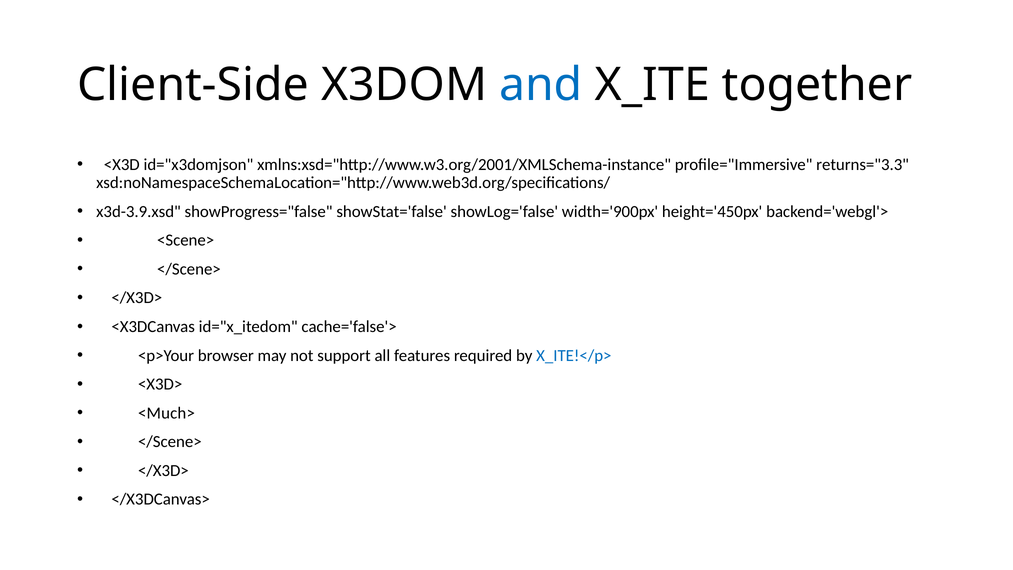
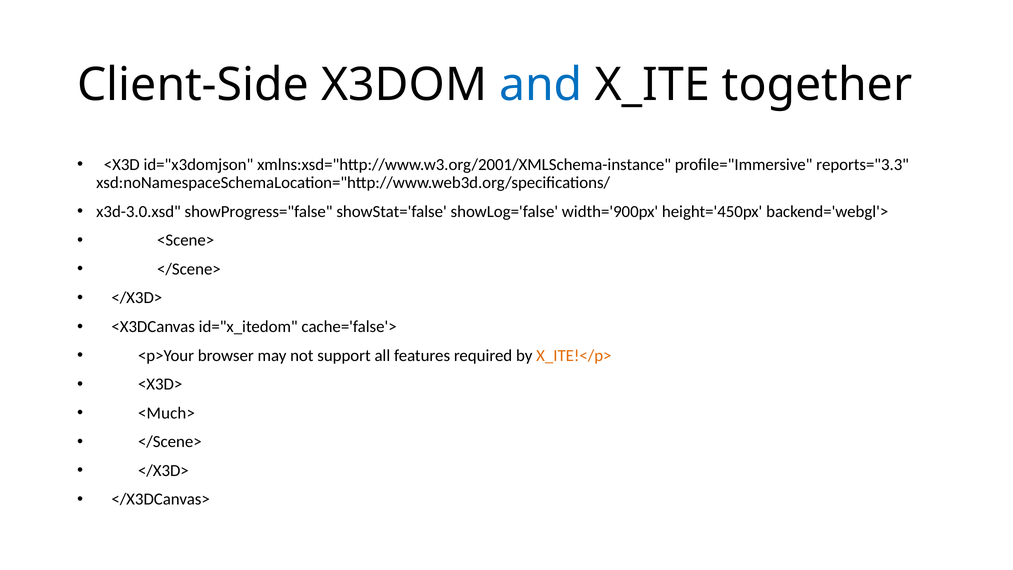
returns="3.3: returns="3.3 -> reports="3.3
x3d-3.9.xsd: x3d-3.9.xsd -> x3d-3.0.xsd
X_ITE!</p> colour: blue -> orange
